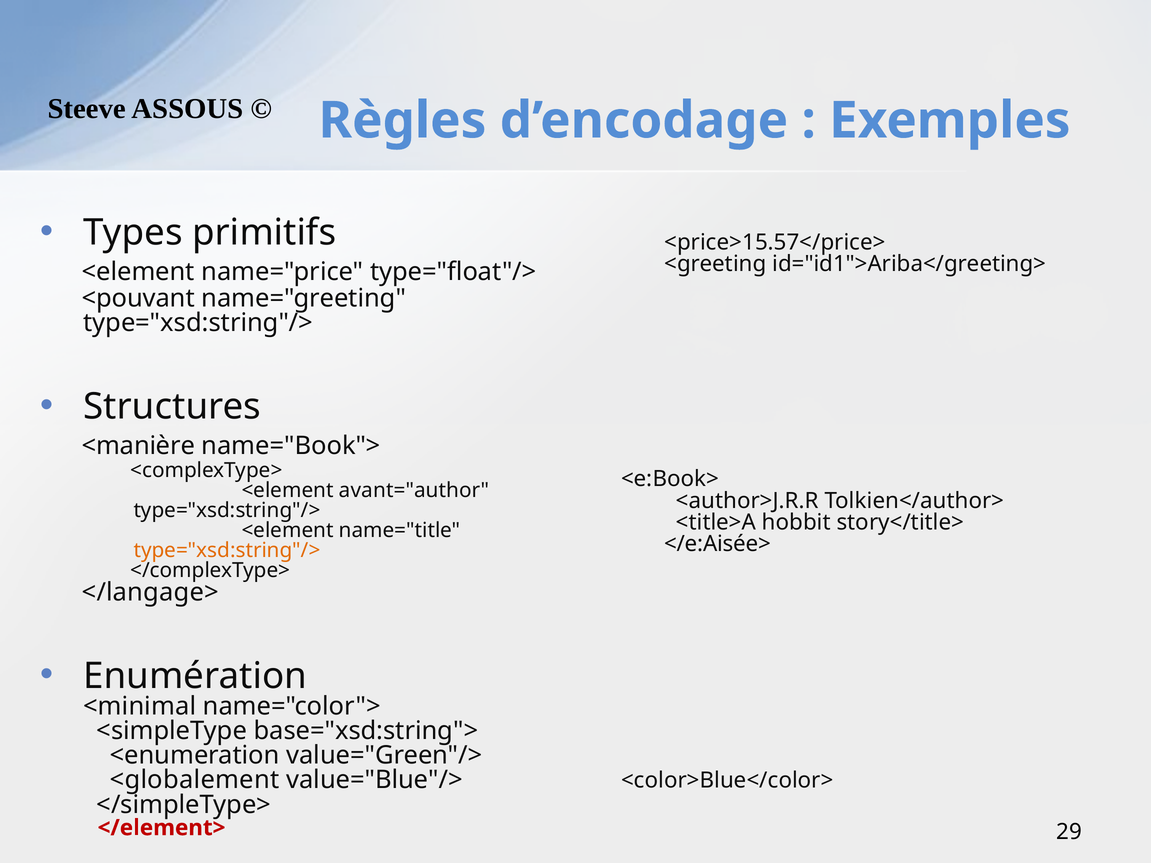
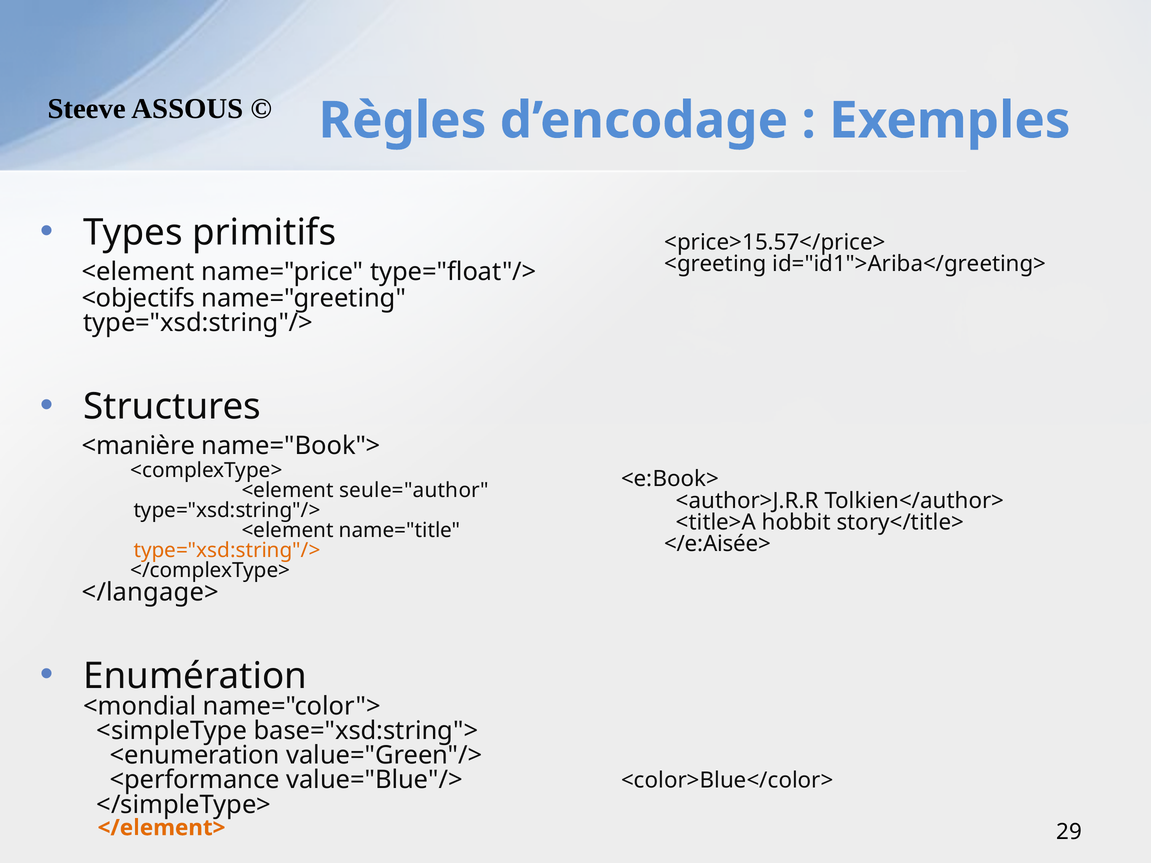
<pouvant: <pouvant -> <objectifs
avant="author: avant="author -> seule="author
<minimal: <minimal -> <mondial
<globalement: <globalement -> <performance
</element> colour: red -> orange
